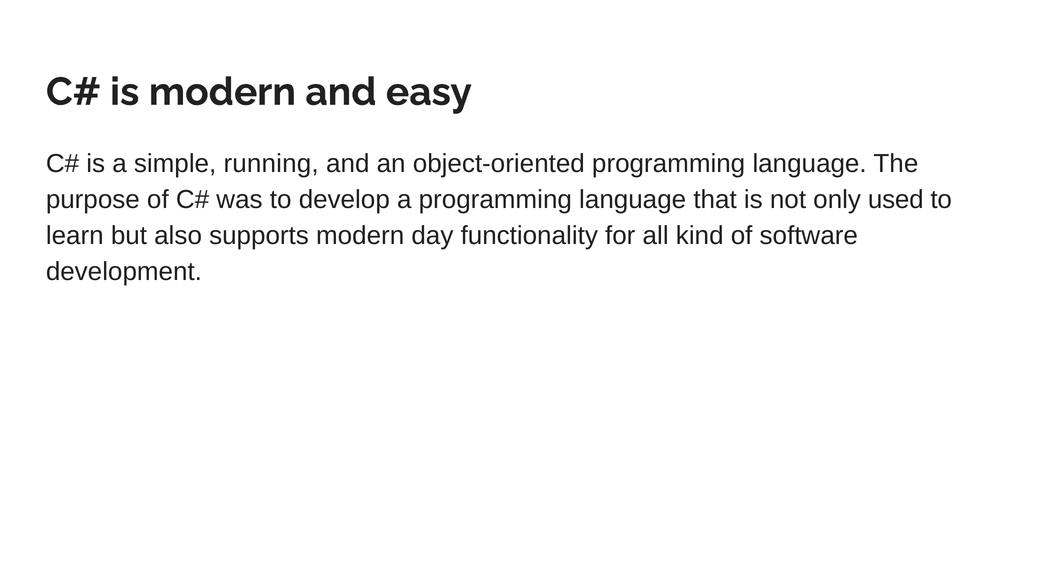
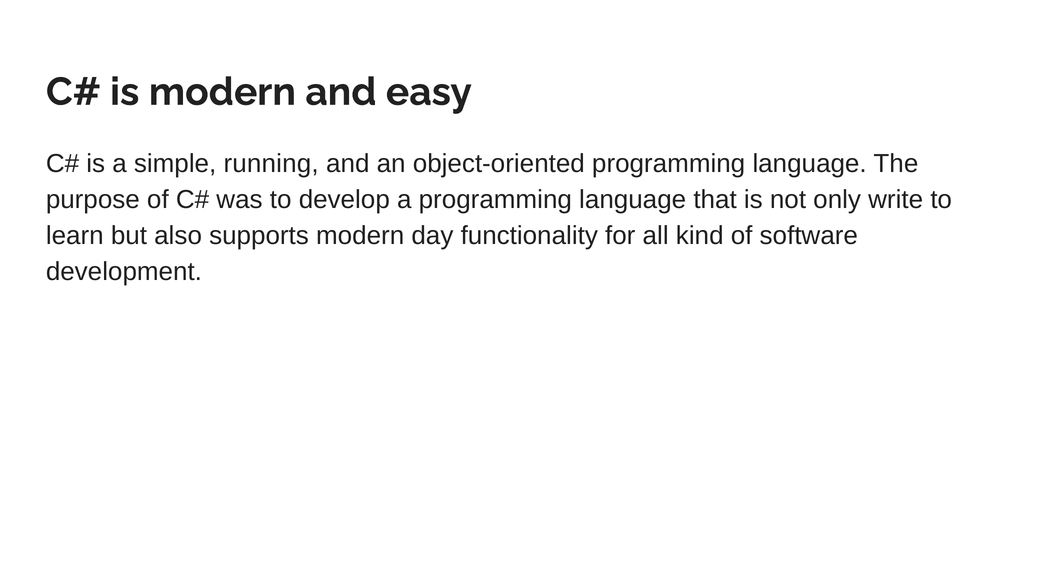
used: used -> write
